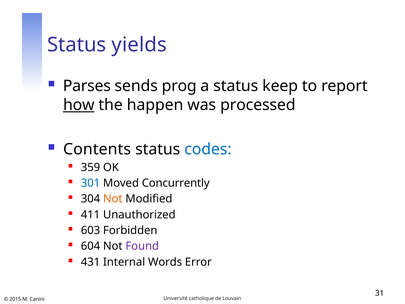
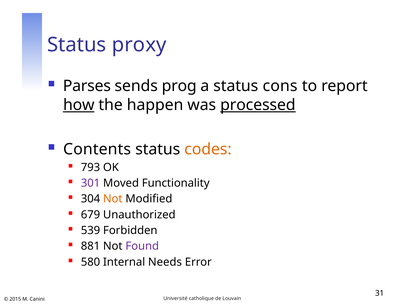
yields: yields -> proxy
keep: keep -> cons
processed underline: none -> present
codes colour: blue -> orange
359: 359 -> 793
301 colour: blue -> purple
Concurrently: Concurrently -> Functionality
411: 411 -> 679
603: 603 -> 539
604: 604 -> 881
431: 431 -> 580
Words: Words -> Needs
